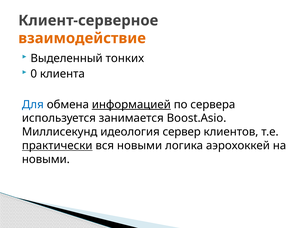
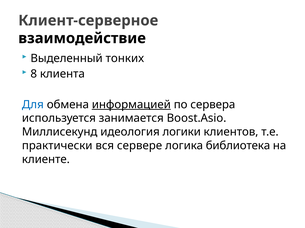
взаимодействие colour: orange -> black
0: 0 -> 8
сервер: сервер -> логики
практически underline: present -> none
вся новыми: новыми -> сервере
аэрохоккей: аэрохоккей -> библиотека
новыми at (46, 160): новыми -> клиенте
